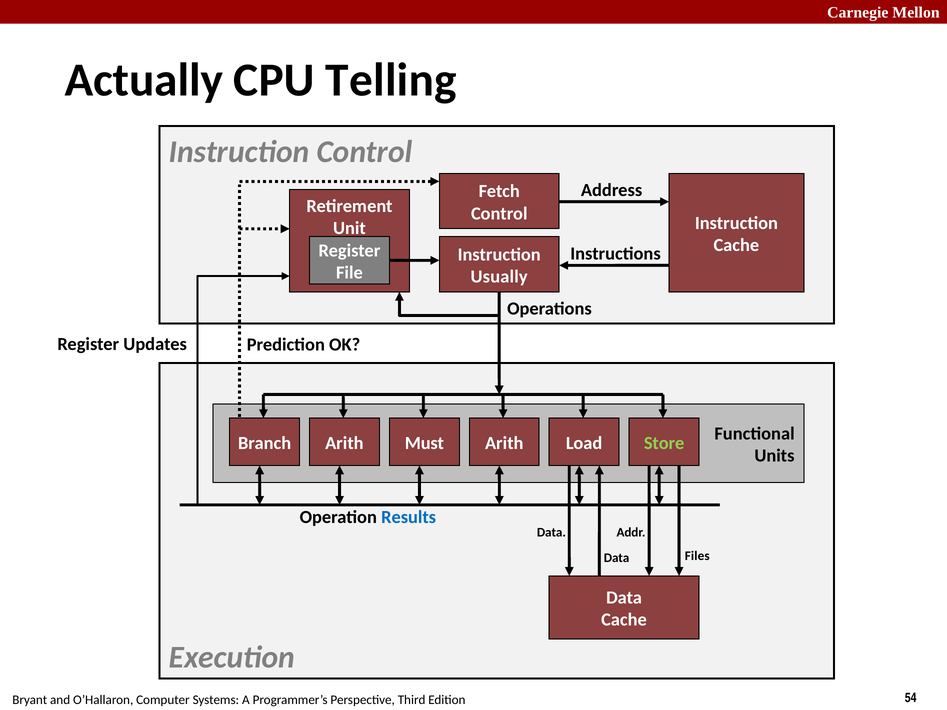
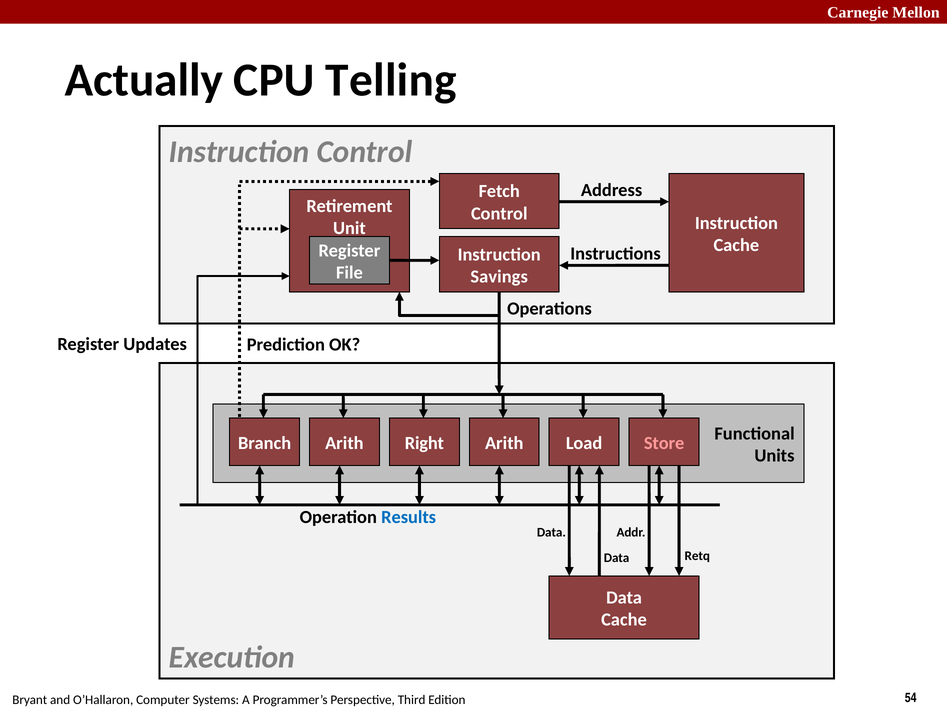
Usually: Usually -> Savings
Must: Must -> Right
Store colour: light green -> pink
Files: Files -> Retq
